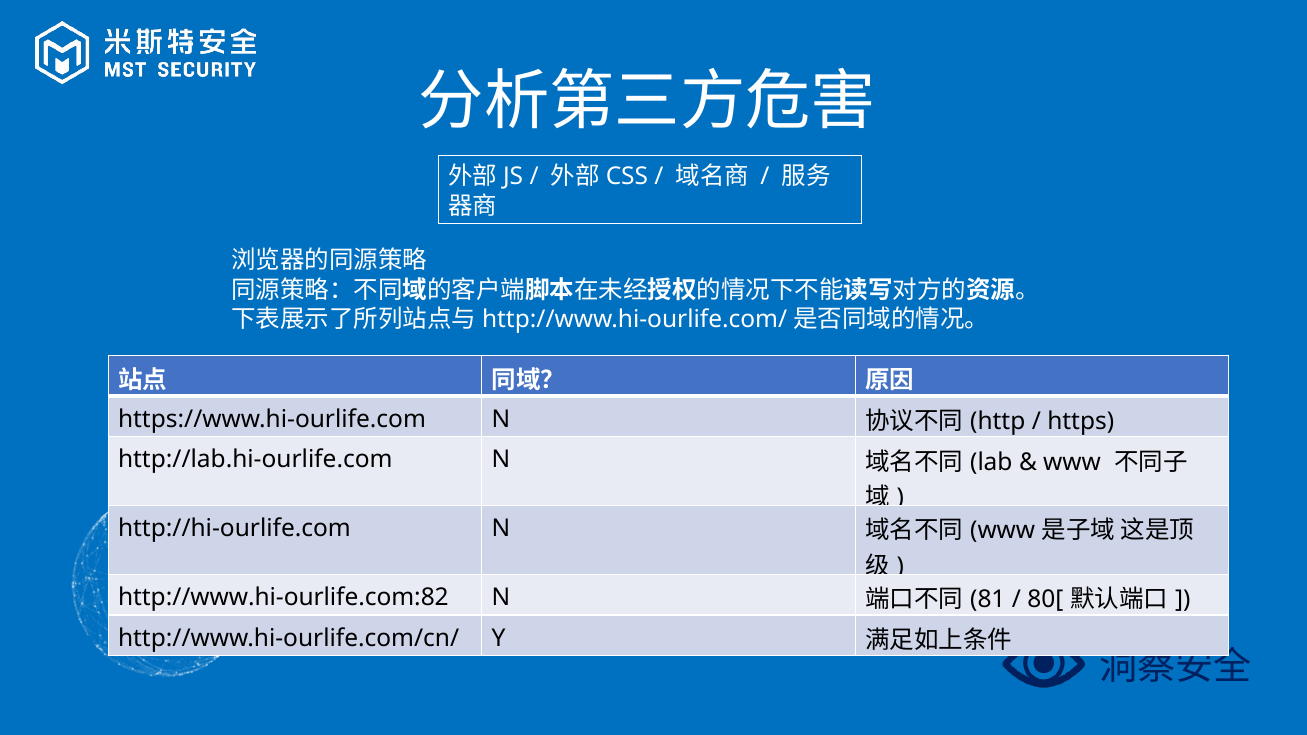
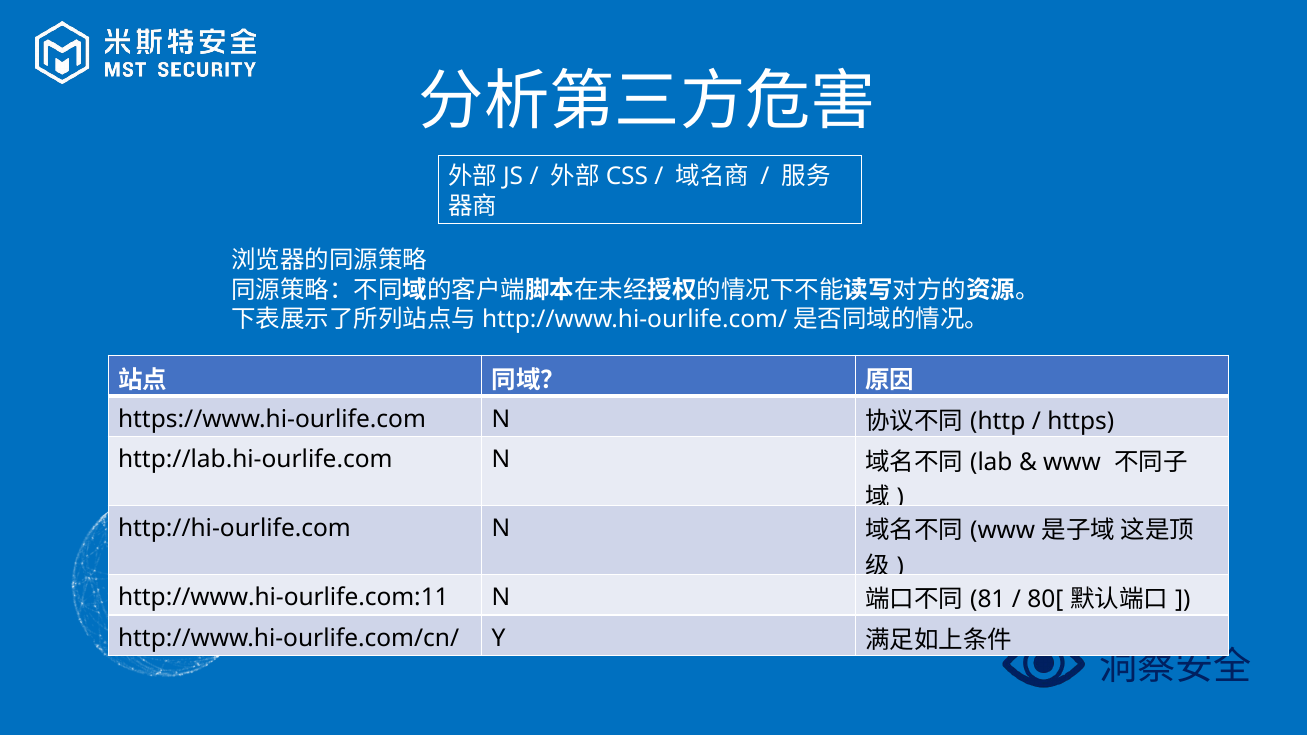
http://www.hi-ourlife.com:82: http://www.hi-ourlife.com:82 -> http://www.hi-ourlife.com:11
